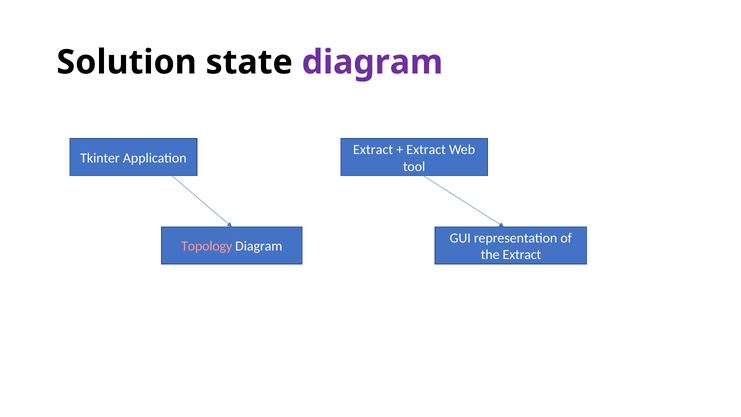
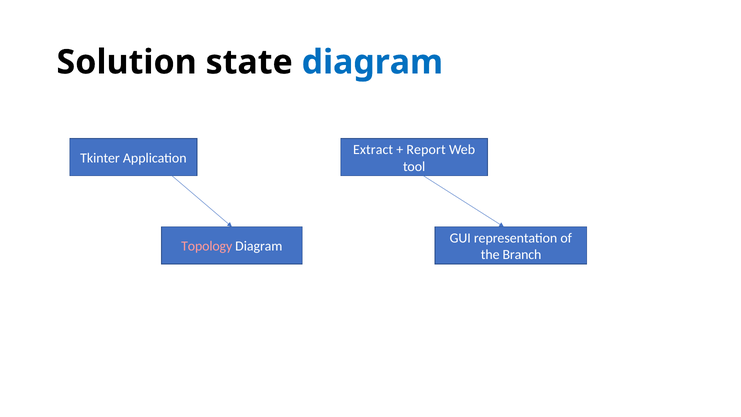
diagram at (372, 62) colour: purple -> blue
Extract at (426, 150): Extract -> Report
the Extract: Extract -> Branch
